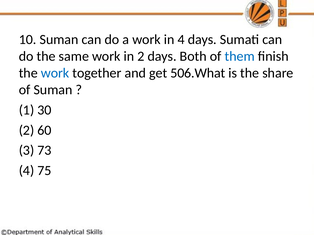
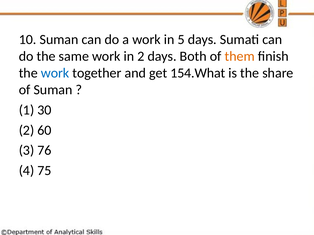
in 4: 4 -> 5
them colour: blue -> orange
506.What: 506.What -> 154.What
73: 73 -> 76
